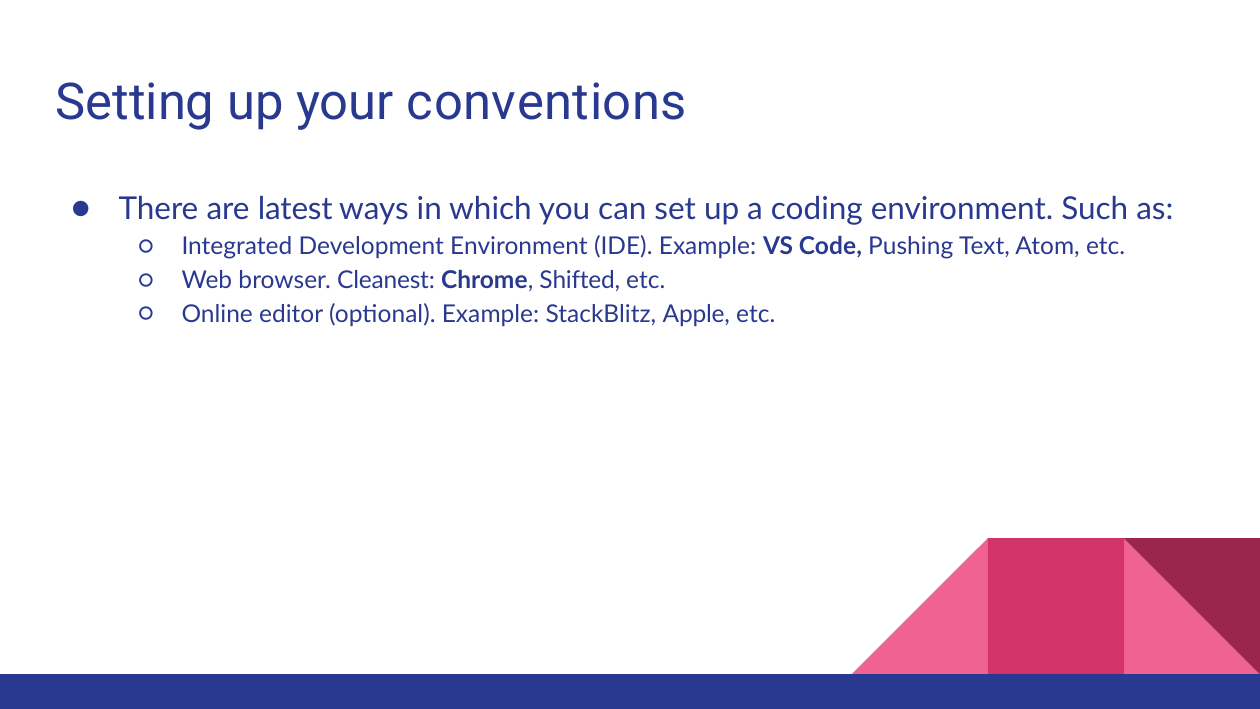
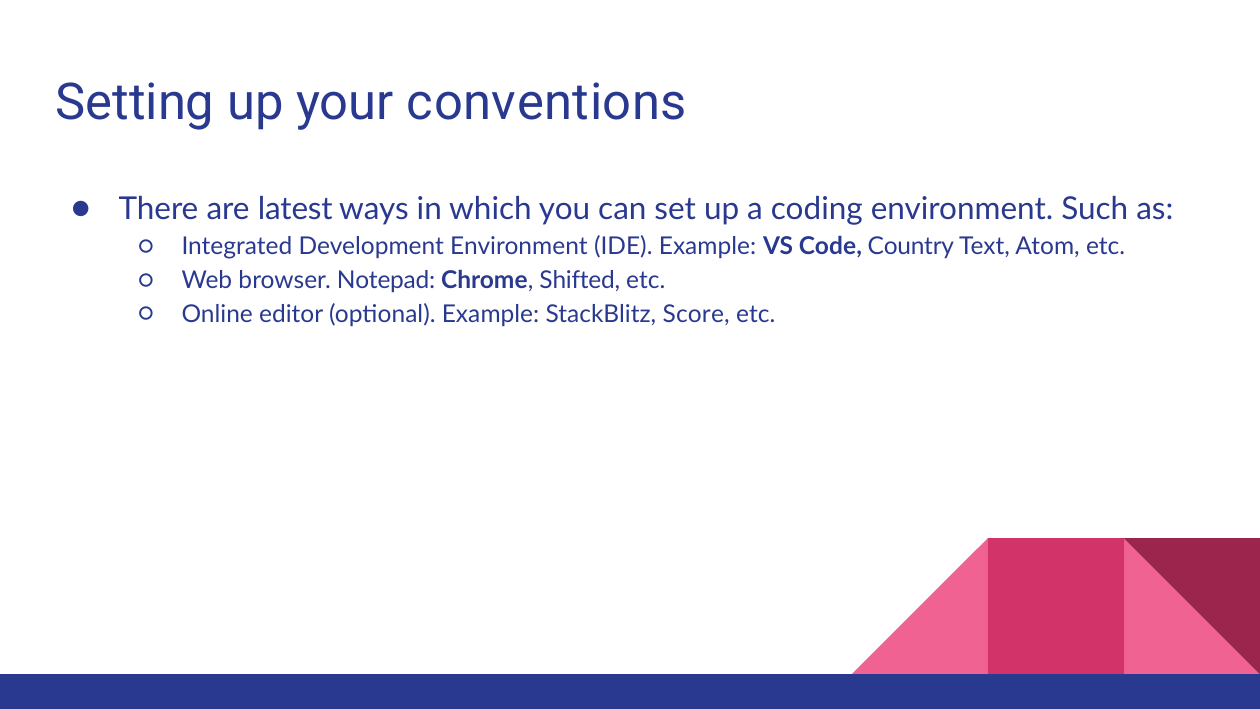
Pushing: Pushing -> Country
Cleanest: Cleanest -> Notepad
Apple: Apple -> Score
